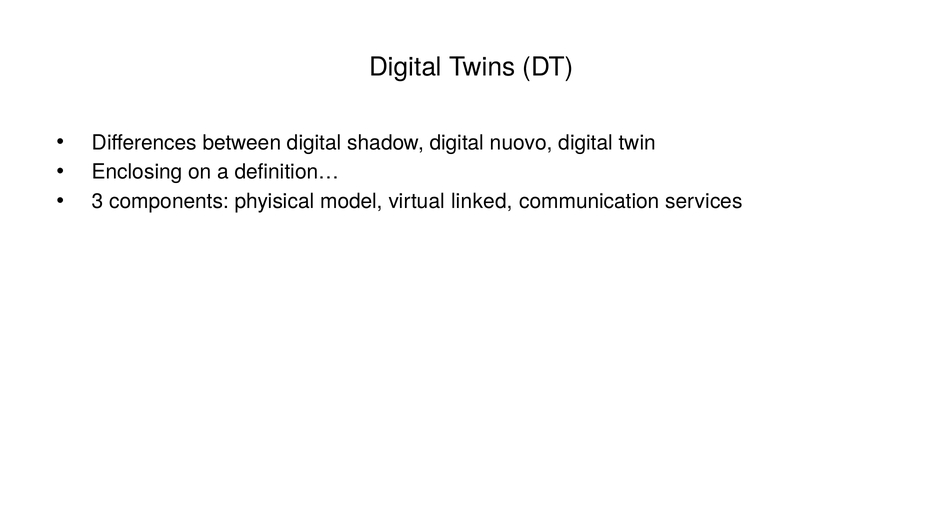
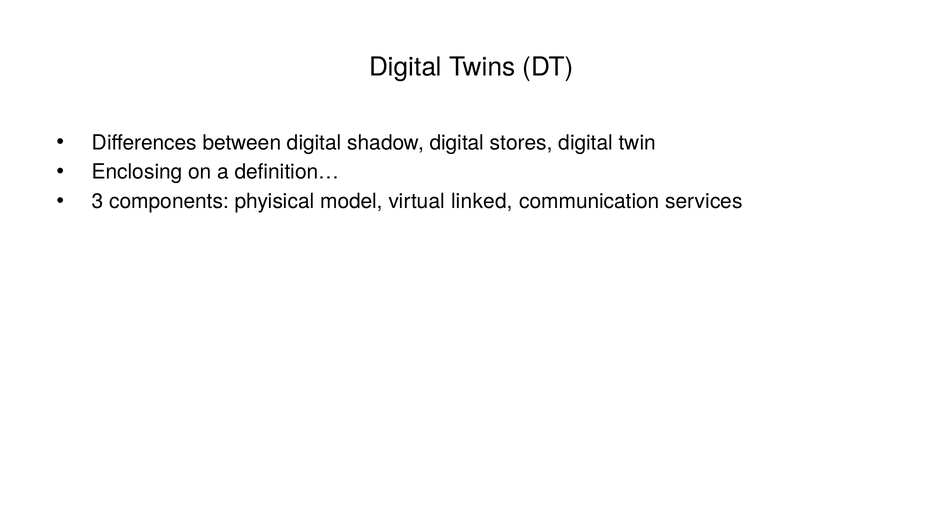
nuovo: nuovo -> stores
